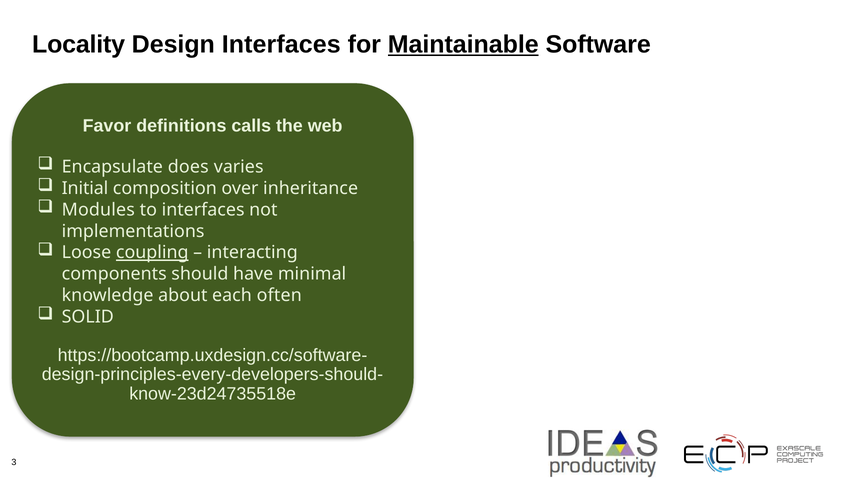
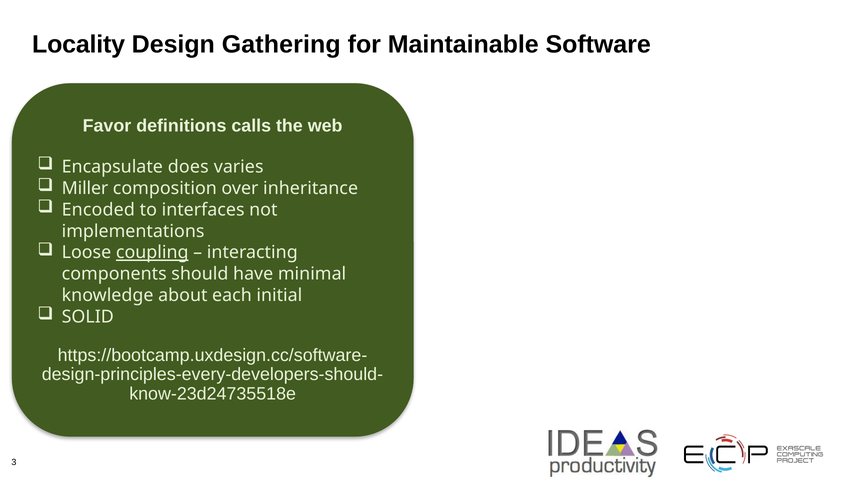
Design Interfaces: Interfaces -> Gathering
Maintainable underline: present -> none
Initial: Initial -> Miller
Modules: Modules -> Encoded
often: often -> initial
